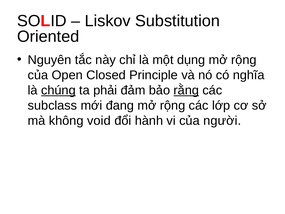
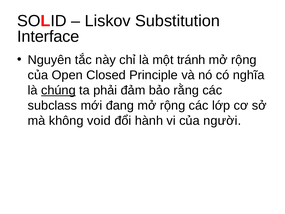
Oriented: Oriented -> Interface
dụng: dụng -> tránh
rằng underline: present -> none
